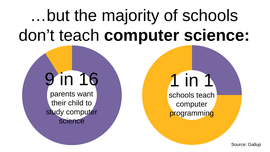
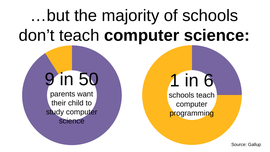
16: 16 -> 50
in 1: 1 -> 6
